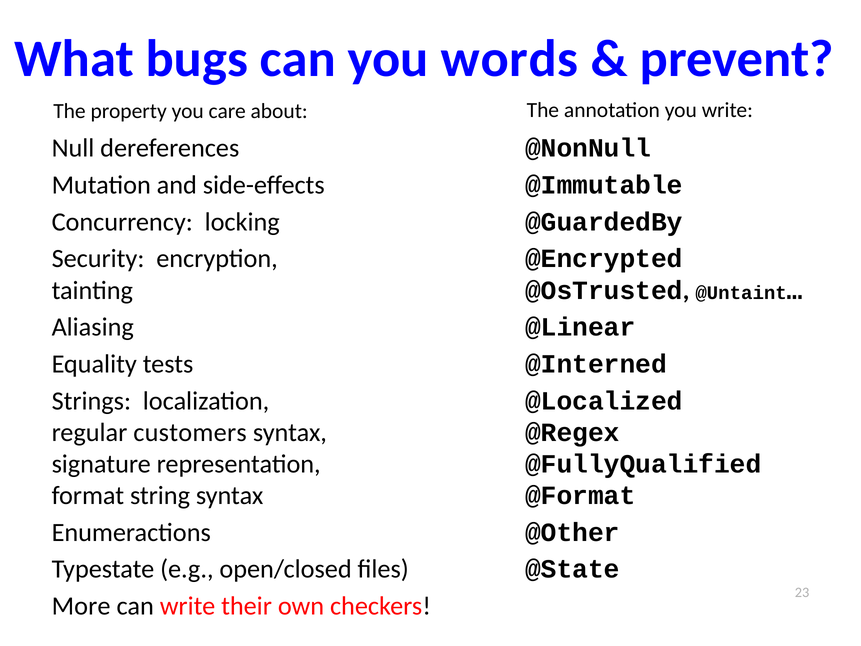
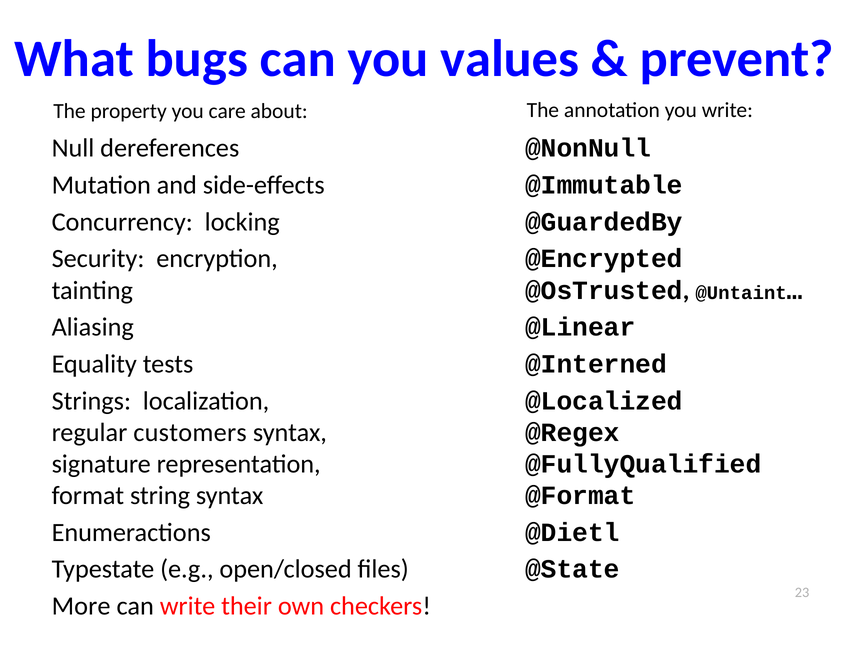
words: words -> values
@Other: @Other -> @Dietl
